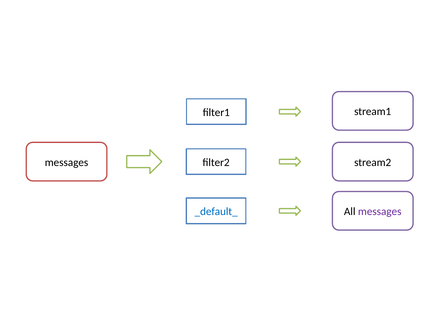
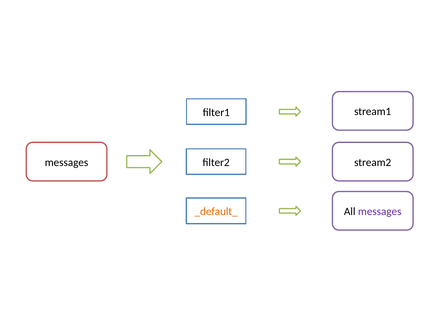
_default_ colour: blue -> orange
